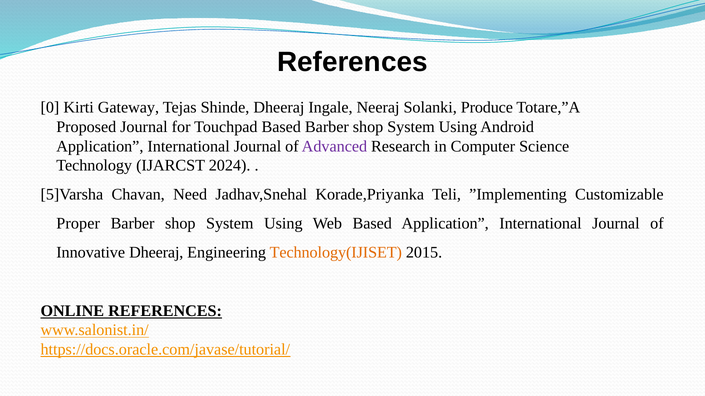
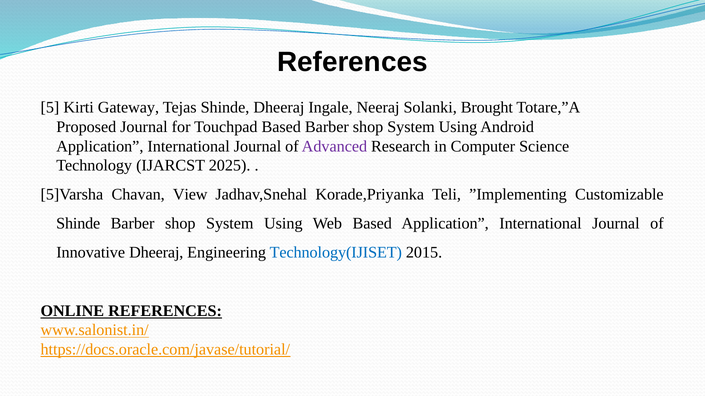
0: 0 -> 5
Produce: Produce -> Brought
2024: 2024 -> 2025
Need: Need -> View
Proper at (78, 224): Proper -> Shinde
Technology(IJISET colour: orange -> blue
